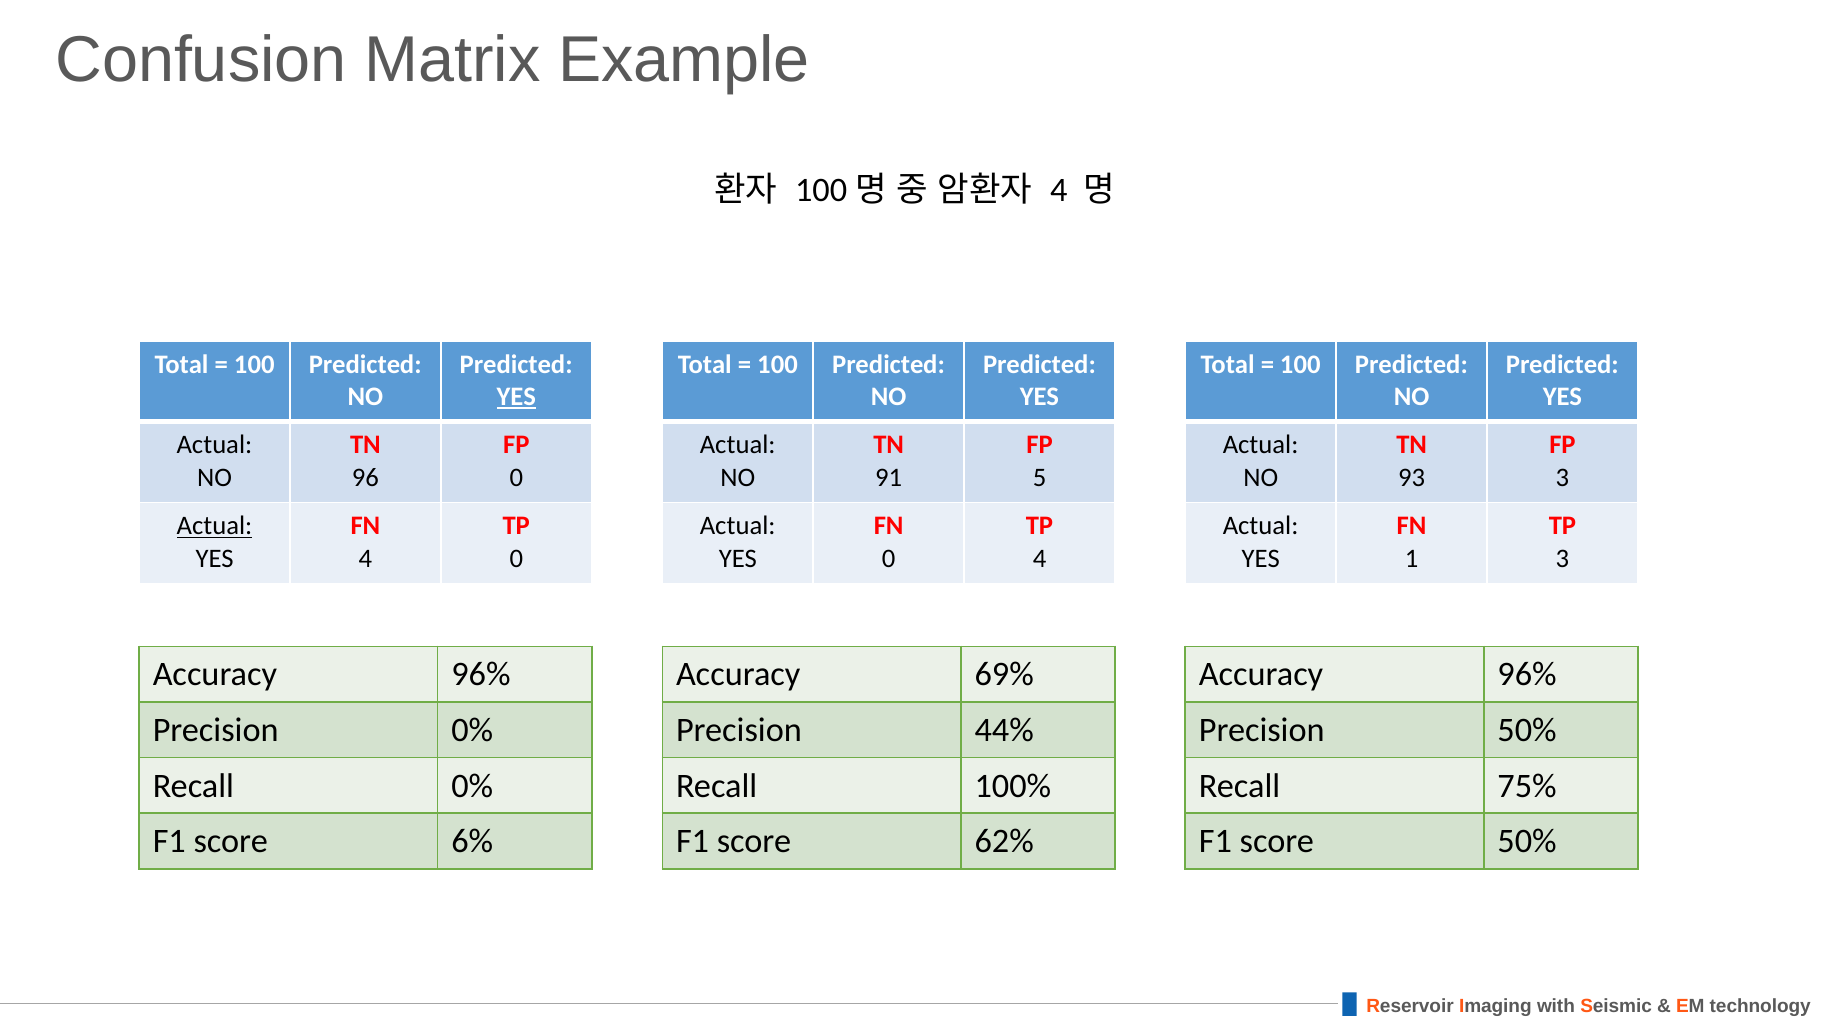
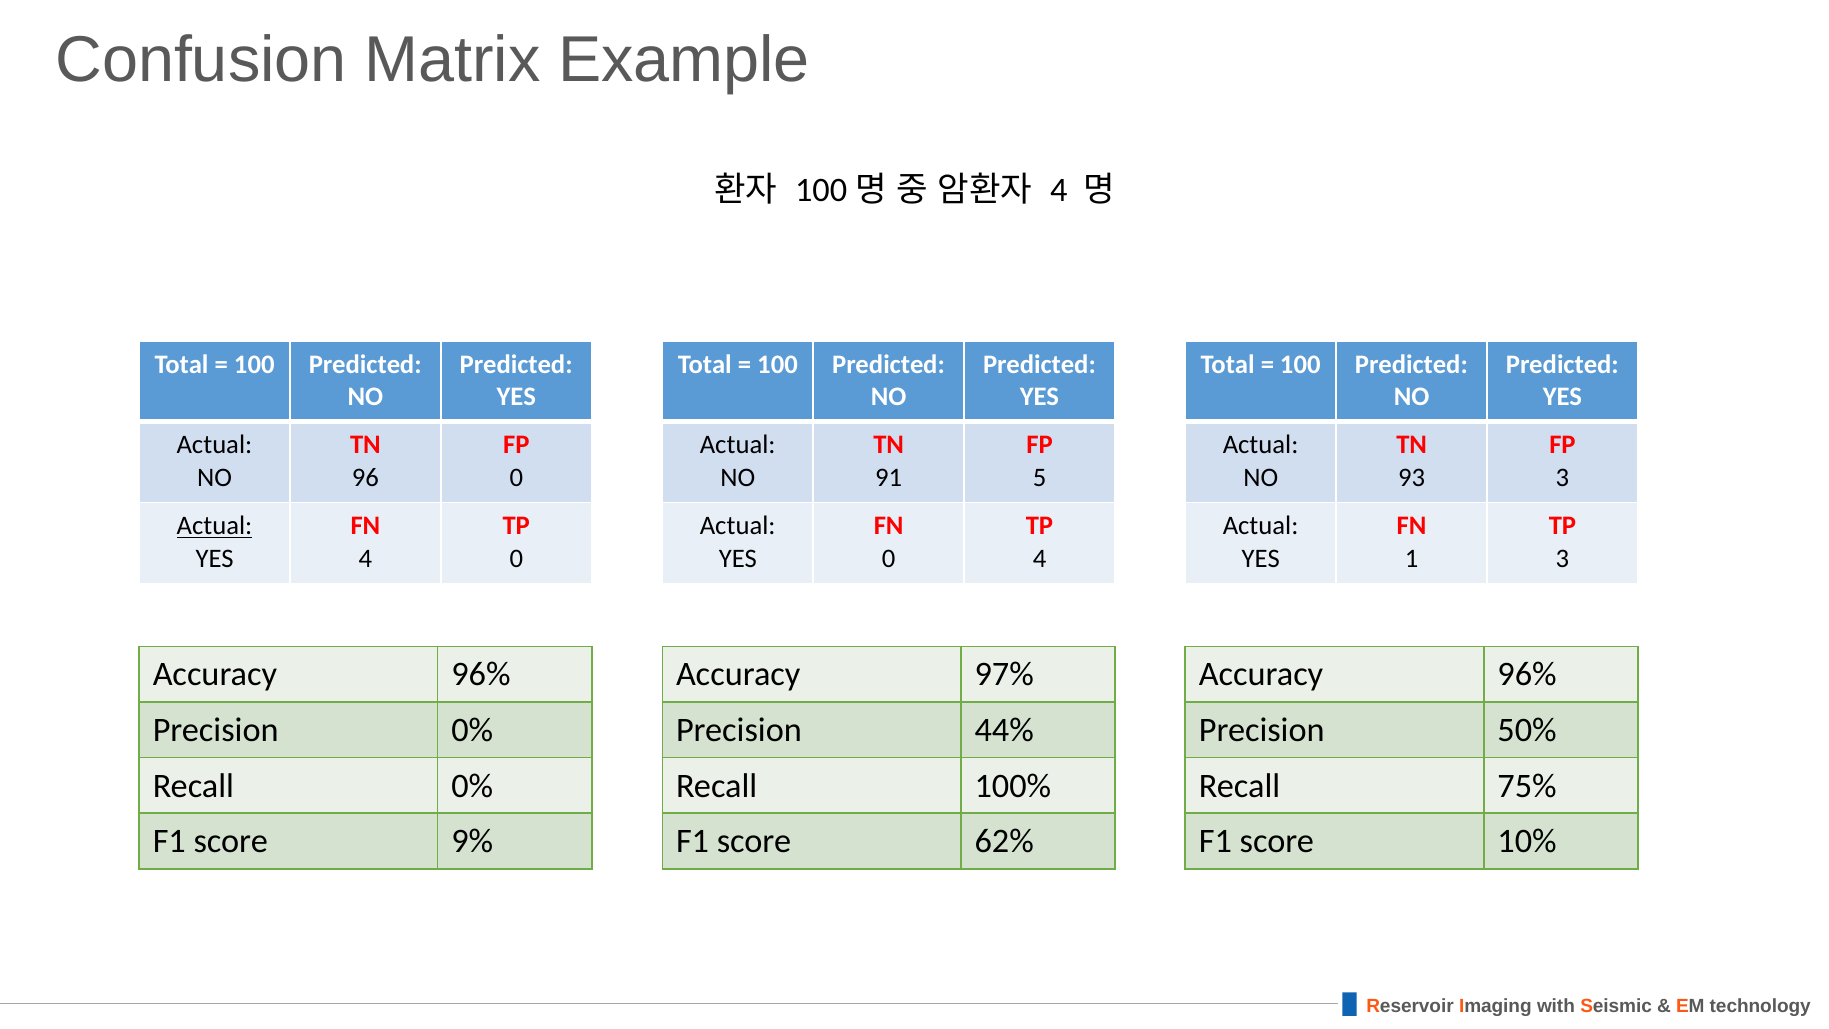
YES at (516, 397) underline: present -> none
69%: 69% -> 97%
6%: 6% -> 9%
score 50%: 50% -> 10%
